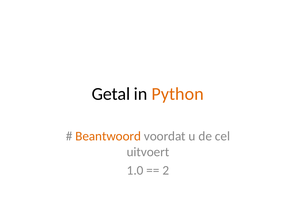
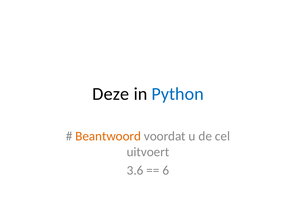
Getal: Getal -> Deze
Python colour: orange -> blue
1.0: 1.0 -> 3.6
2: 2 -> 6
